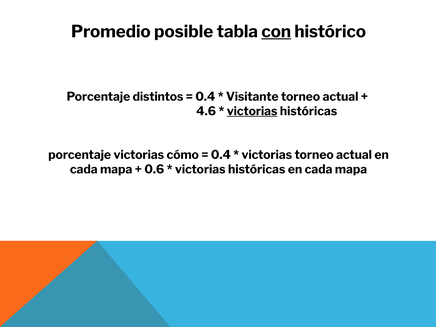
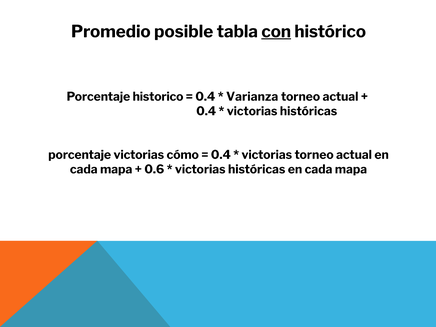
distintos: distintos -> historico
Visitante: Visitante -> Varianza
4.6 at (206, 111): 4.6 -> 0.4
victorias at (252, 111) underline: present -> none
